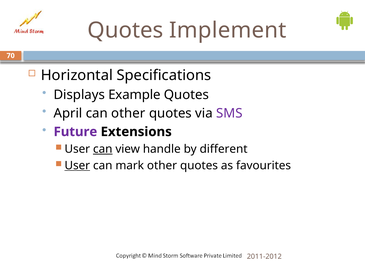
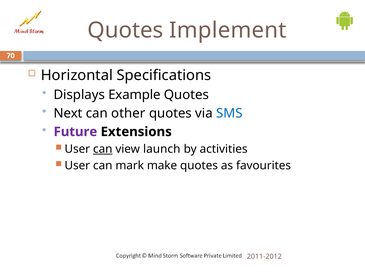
April: April -> Next
SMS colour: purple -> blue
handle: handle -> launch
different: different -> activities
User at (77, 166) underline: present -> none
mark other: other -> make
